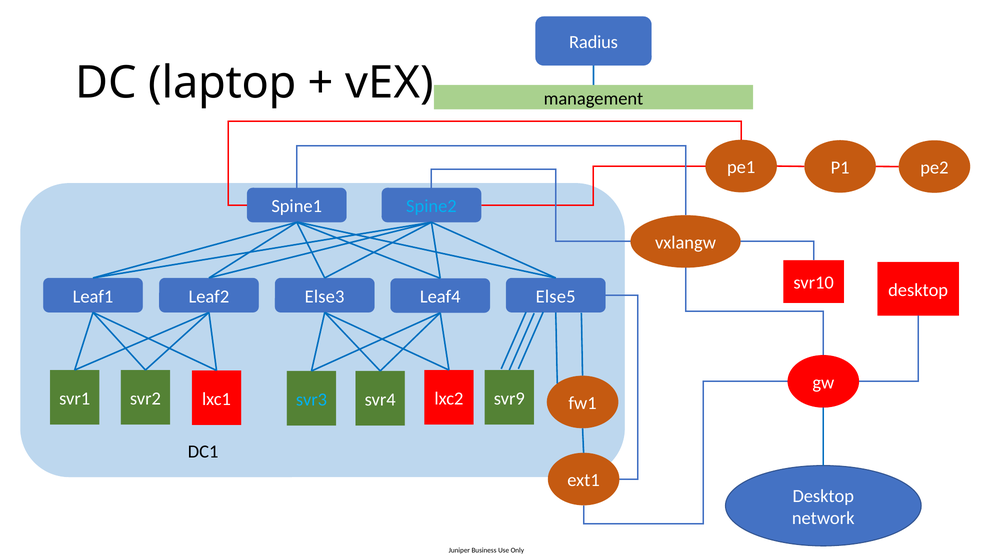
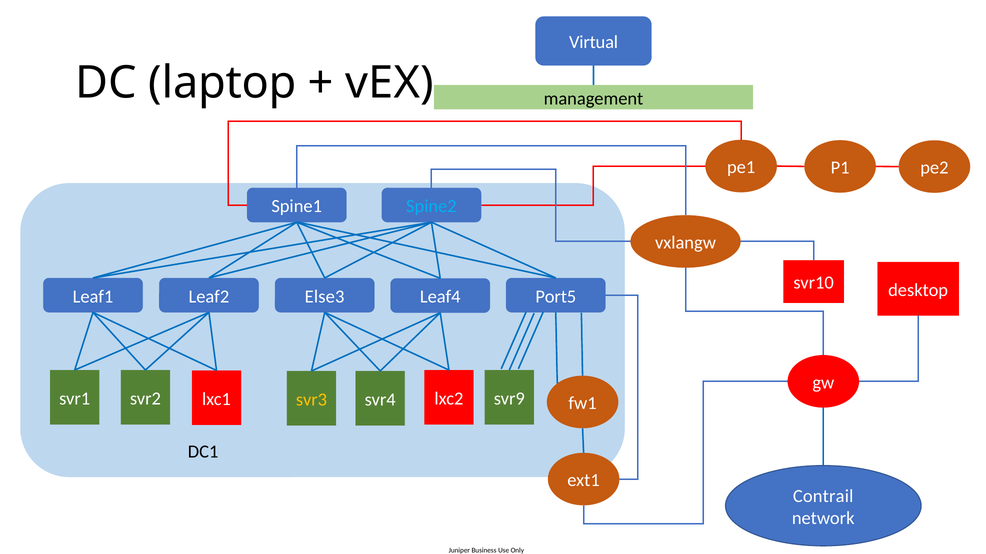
Radius: Radius -> Virtual
Else5: Else5 -> Port5
svr3 colour: light blue -> yellow
Desktop at (823, 496): Desktop -> Contrail
